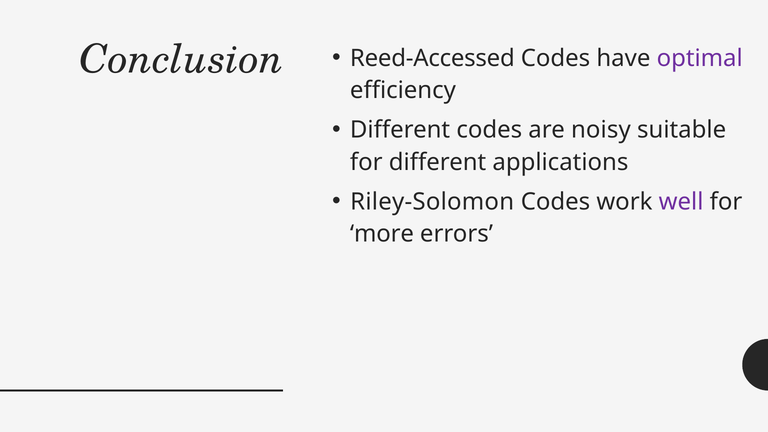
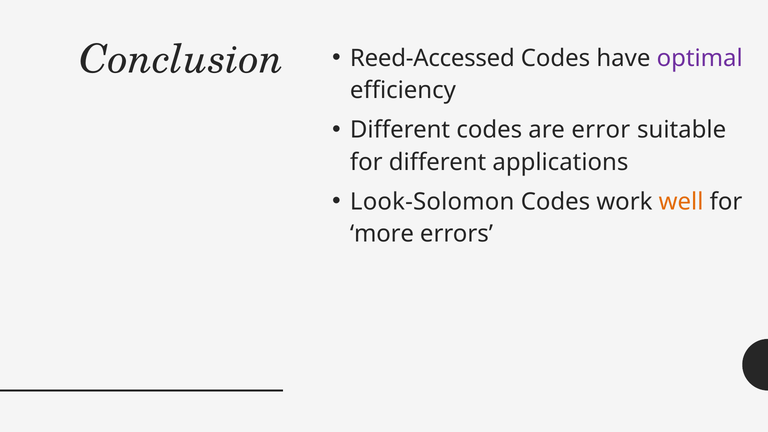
noisy: noisy -> error
Riley-Solomon: Riley-Solomon -> Look-Solomon
well colour: purple -> orange
